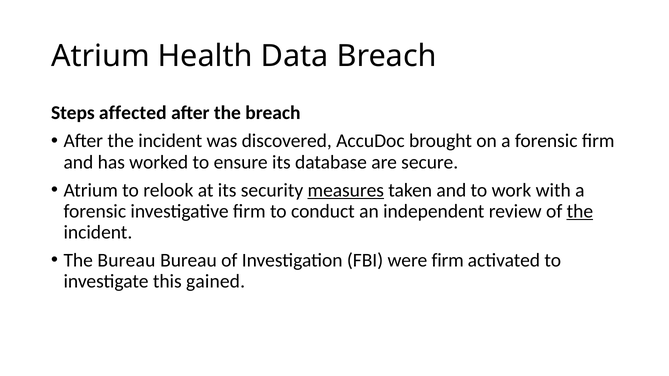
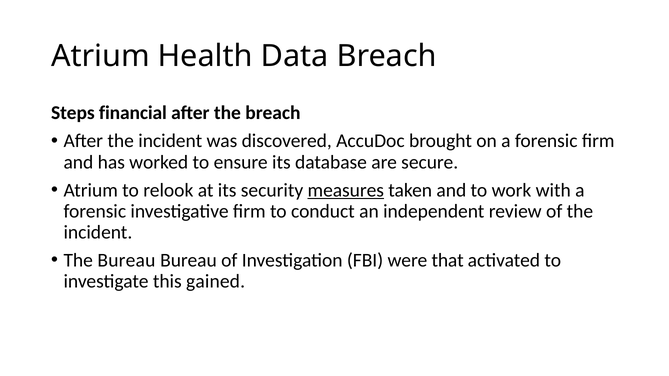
affected: affected -> financial
the at (580, 211) underline: present -> none
were firm: firm -> that
